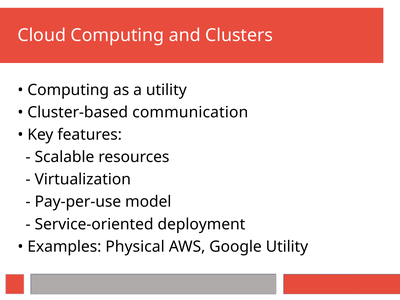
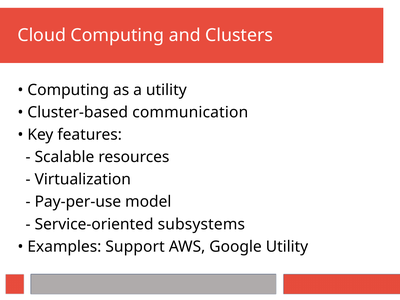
deployment: deployment -> subsystems
Physical: Physical -> Support
